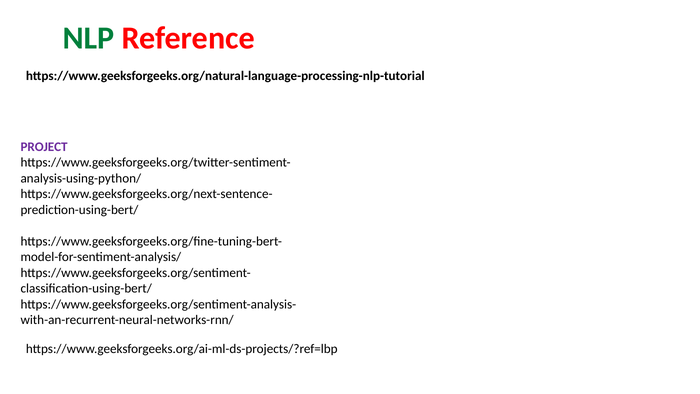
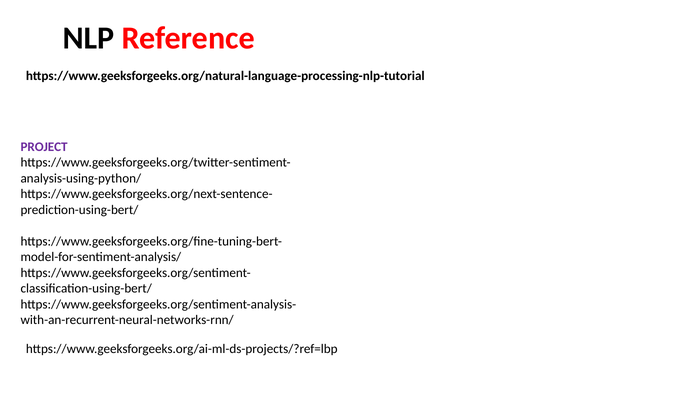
NLP colour: green -> black
